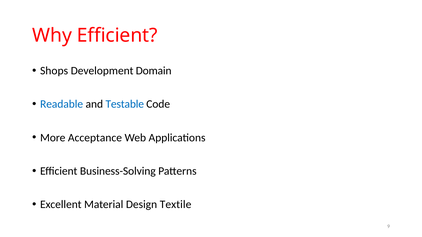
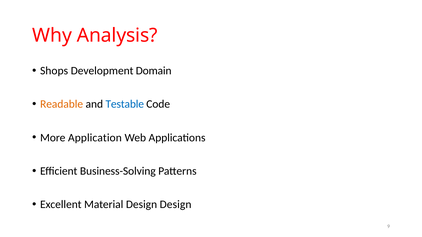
Why Efficient: Efficient -> Analysis
Readable colour: blue -> orange
Acceptance: Acceptance -> Application
Design Textile: Textile -> Design
